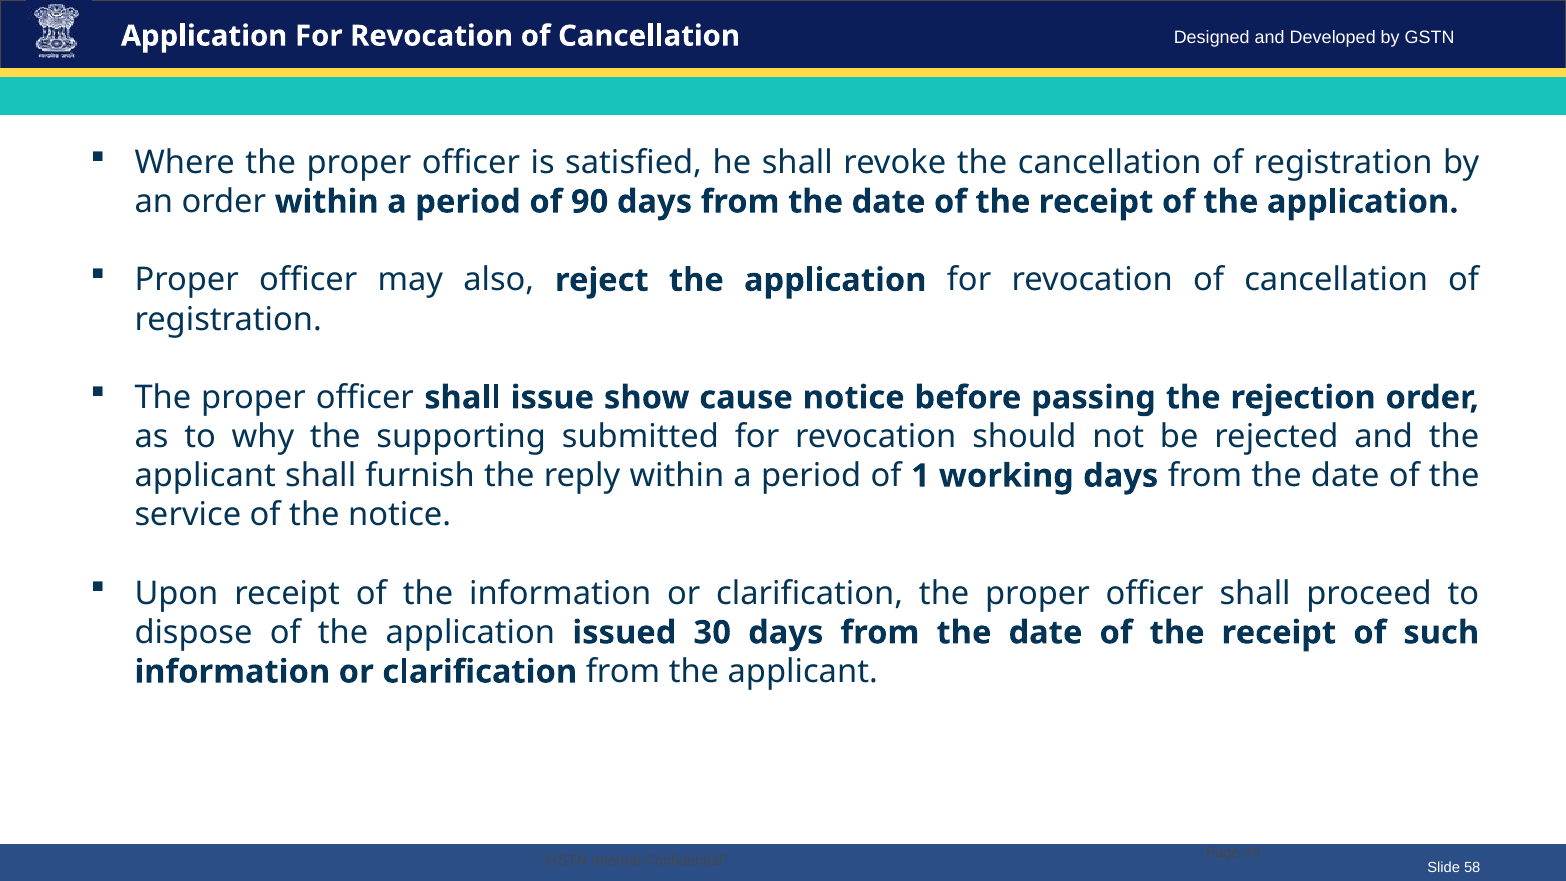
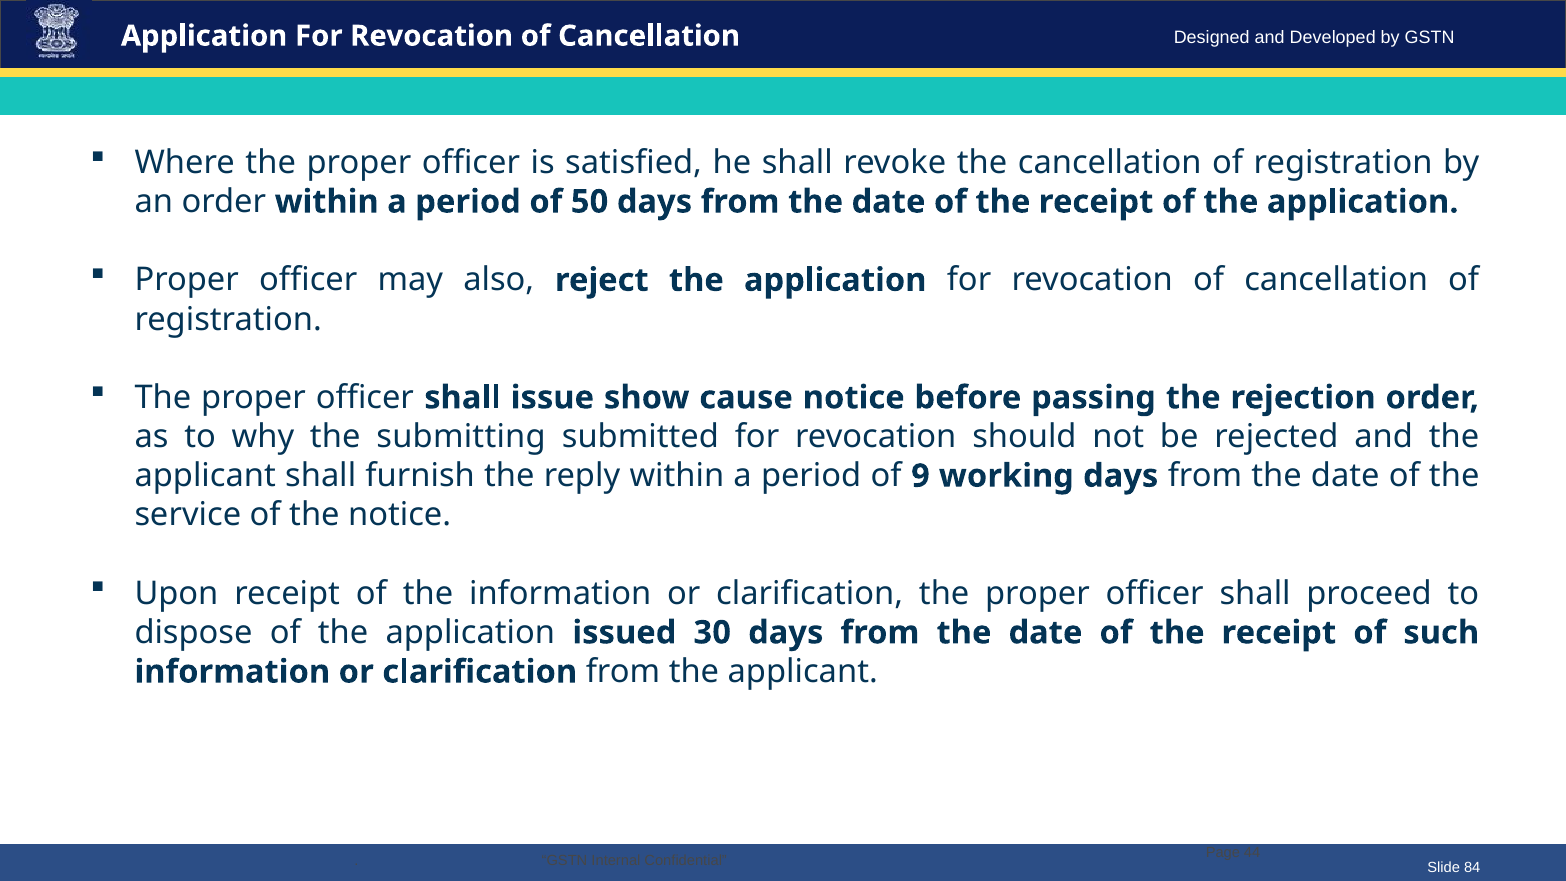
90: 90 -> 50
supporting: supporting -> submitting
1: 1 -> 9
58: 58 -> 84
